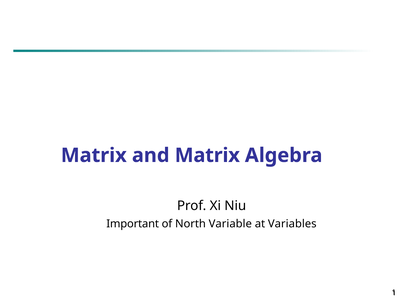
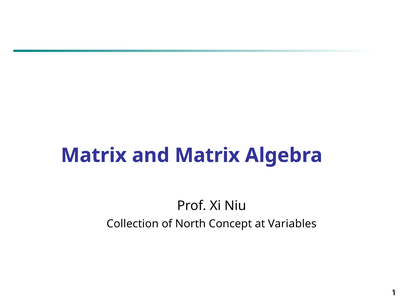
Important: Important -> Collection
Variable: Variable -> Concept
